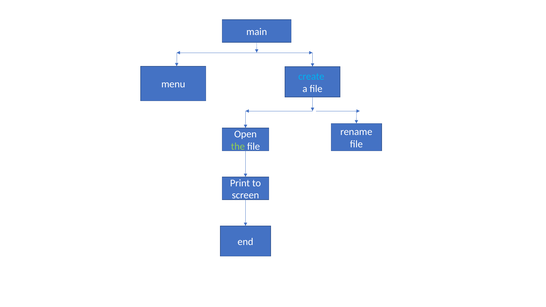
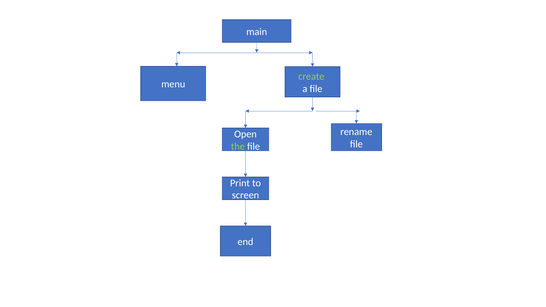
create colour: light blue -> light green
